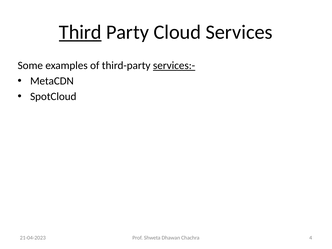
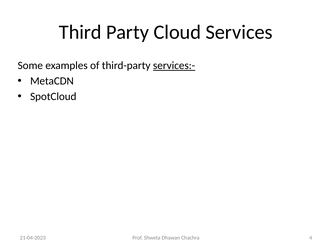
Third underline: present -> none
